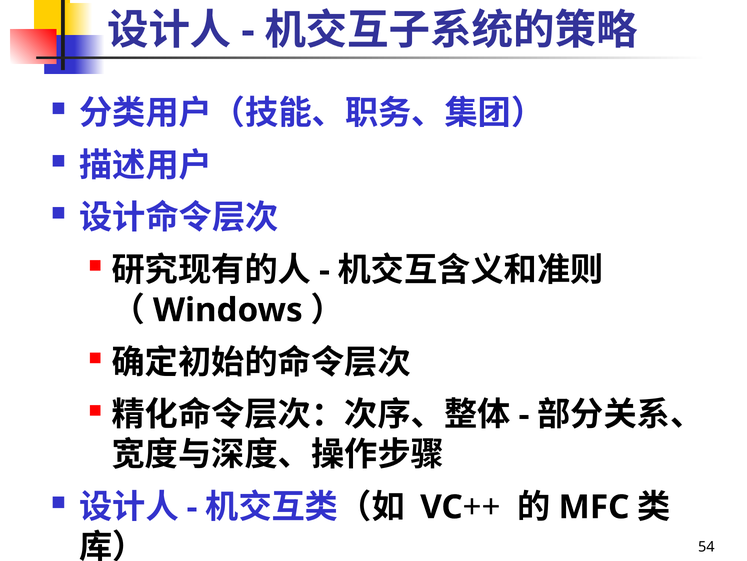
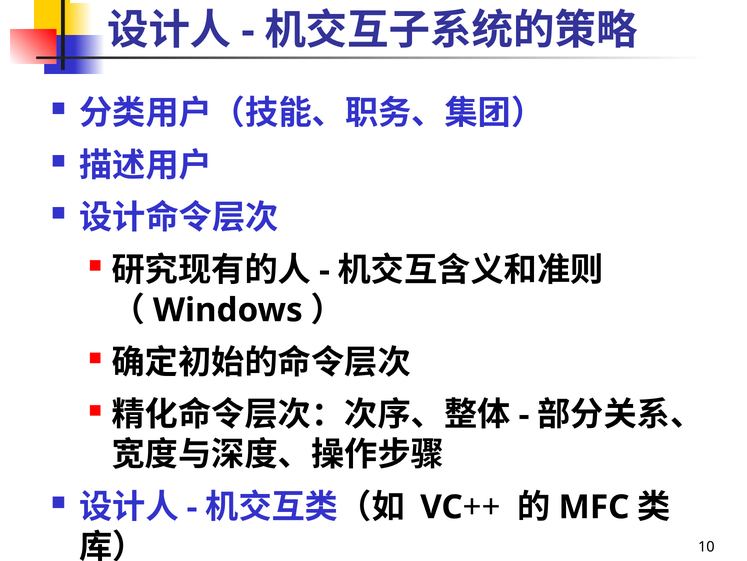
54: 54 -> 10
